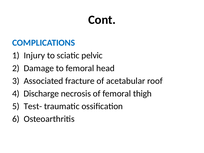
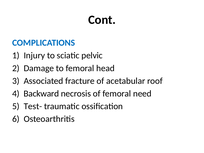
Discharge: Discharge -> Backward
thigh: thigh -> need
